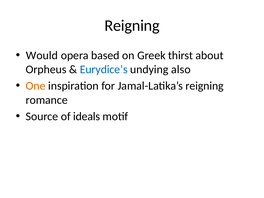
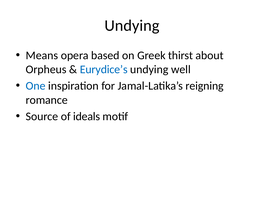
Reigning at (132, 26): Reigning -> Undying
Would: Would -> Means
also: also -> well
One colour: orange -> blue
